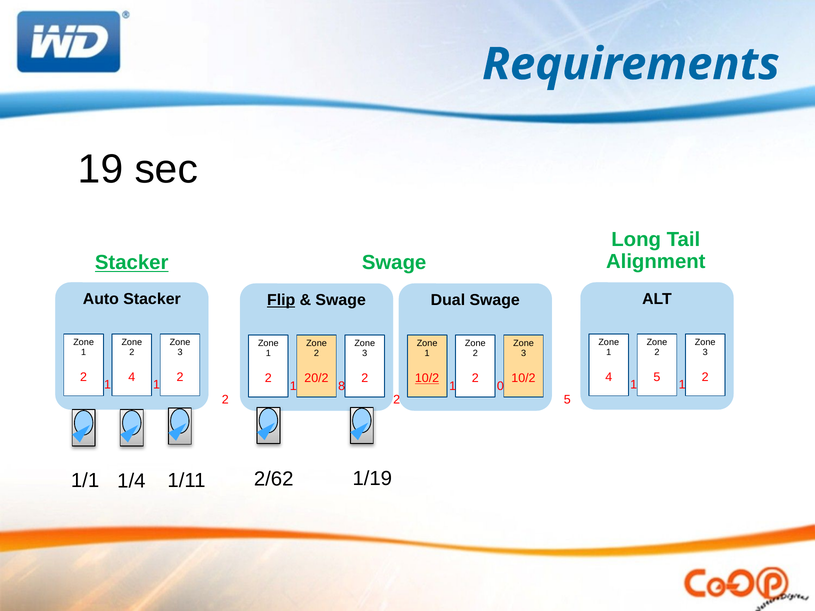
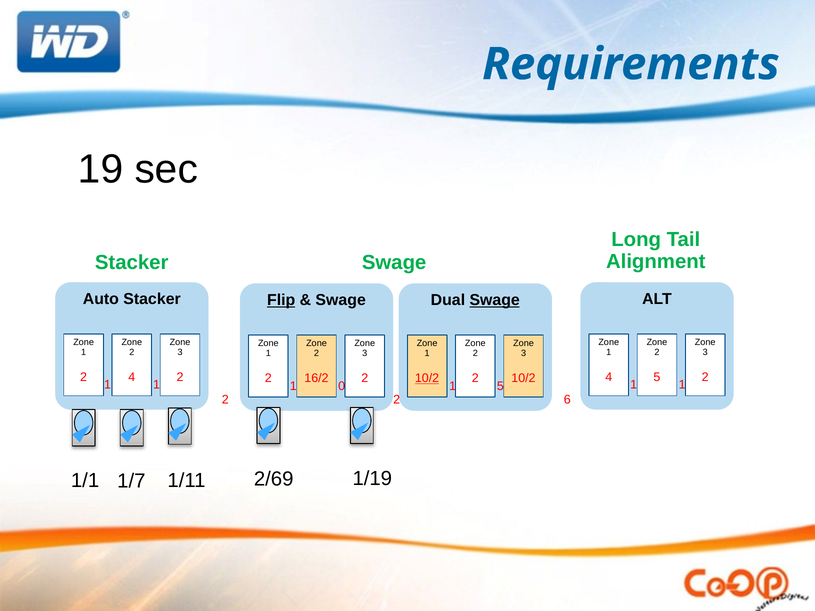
Stacker at (132, 263) underline: present -> none
Swage at (495, 300) underline: none -> present
20/2: 20/2 -> 16/2
8: 8 -> 0
1 0: 0 -> 5
5 at (567, 400): 5 -> 6
2/62: 2/62 -> 2/69
1/4: 1/4 -> 1/7
